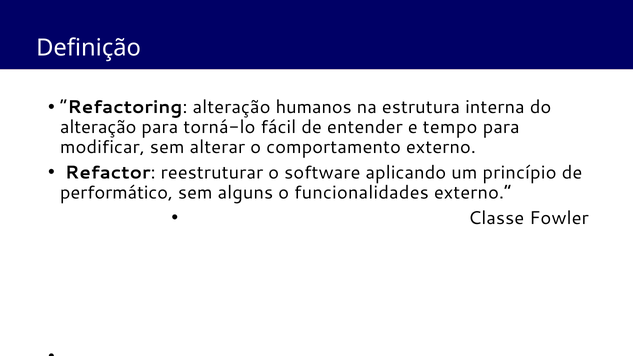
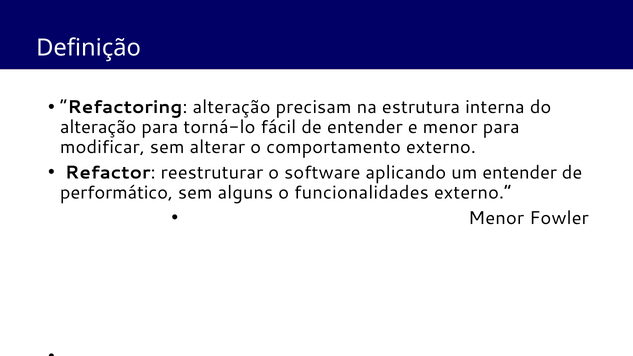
humanos: humanos -> precisam
e tempo: tempo -> menor
um princípio: princípio -> entender
Classe at (496, 218): Classe -> Menor
